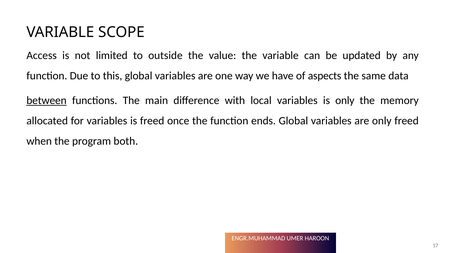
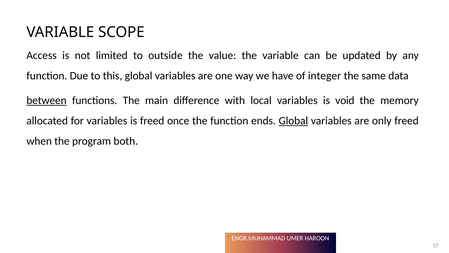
aspects: aspects -> integer
is only: only -> void
Global at (293, 121) underline: none -> present
